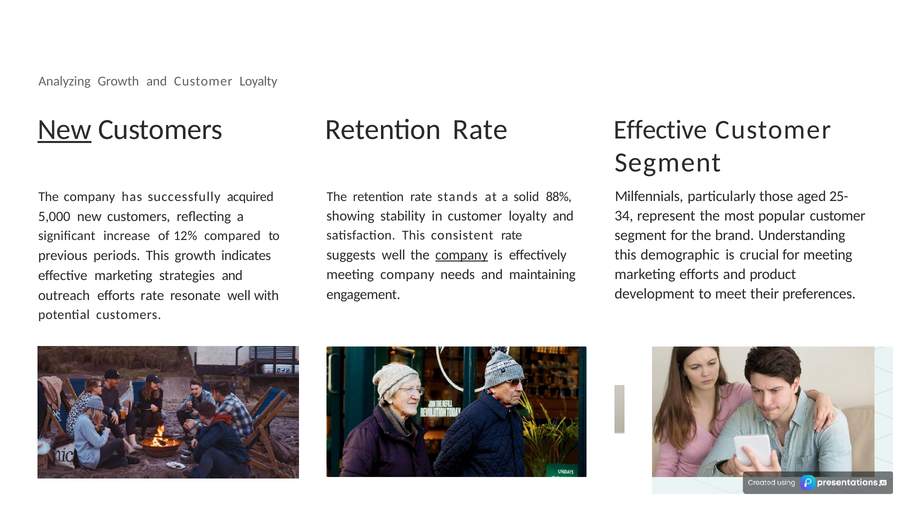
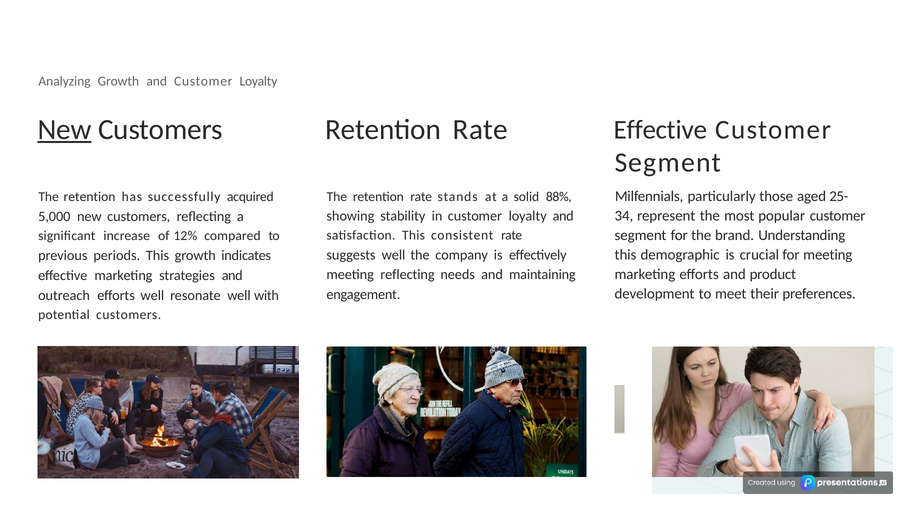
company at (89, 197): company -> retention
company at (462, 255) underline: present -> none
meeting company: company -> reflecting
efforts rate: rate -> well
